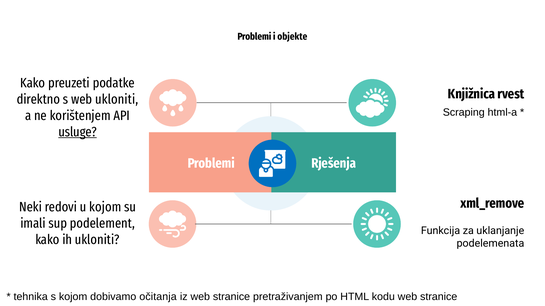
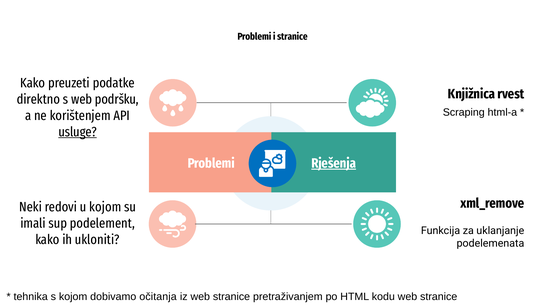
i objekte: objekte -> stranice
web ukloniti: ukloniti -> podršku
Rješenja underline: none -> present
